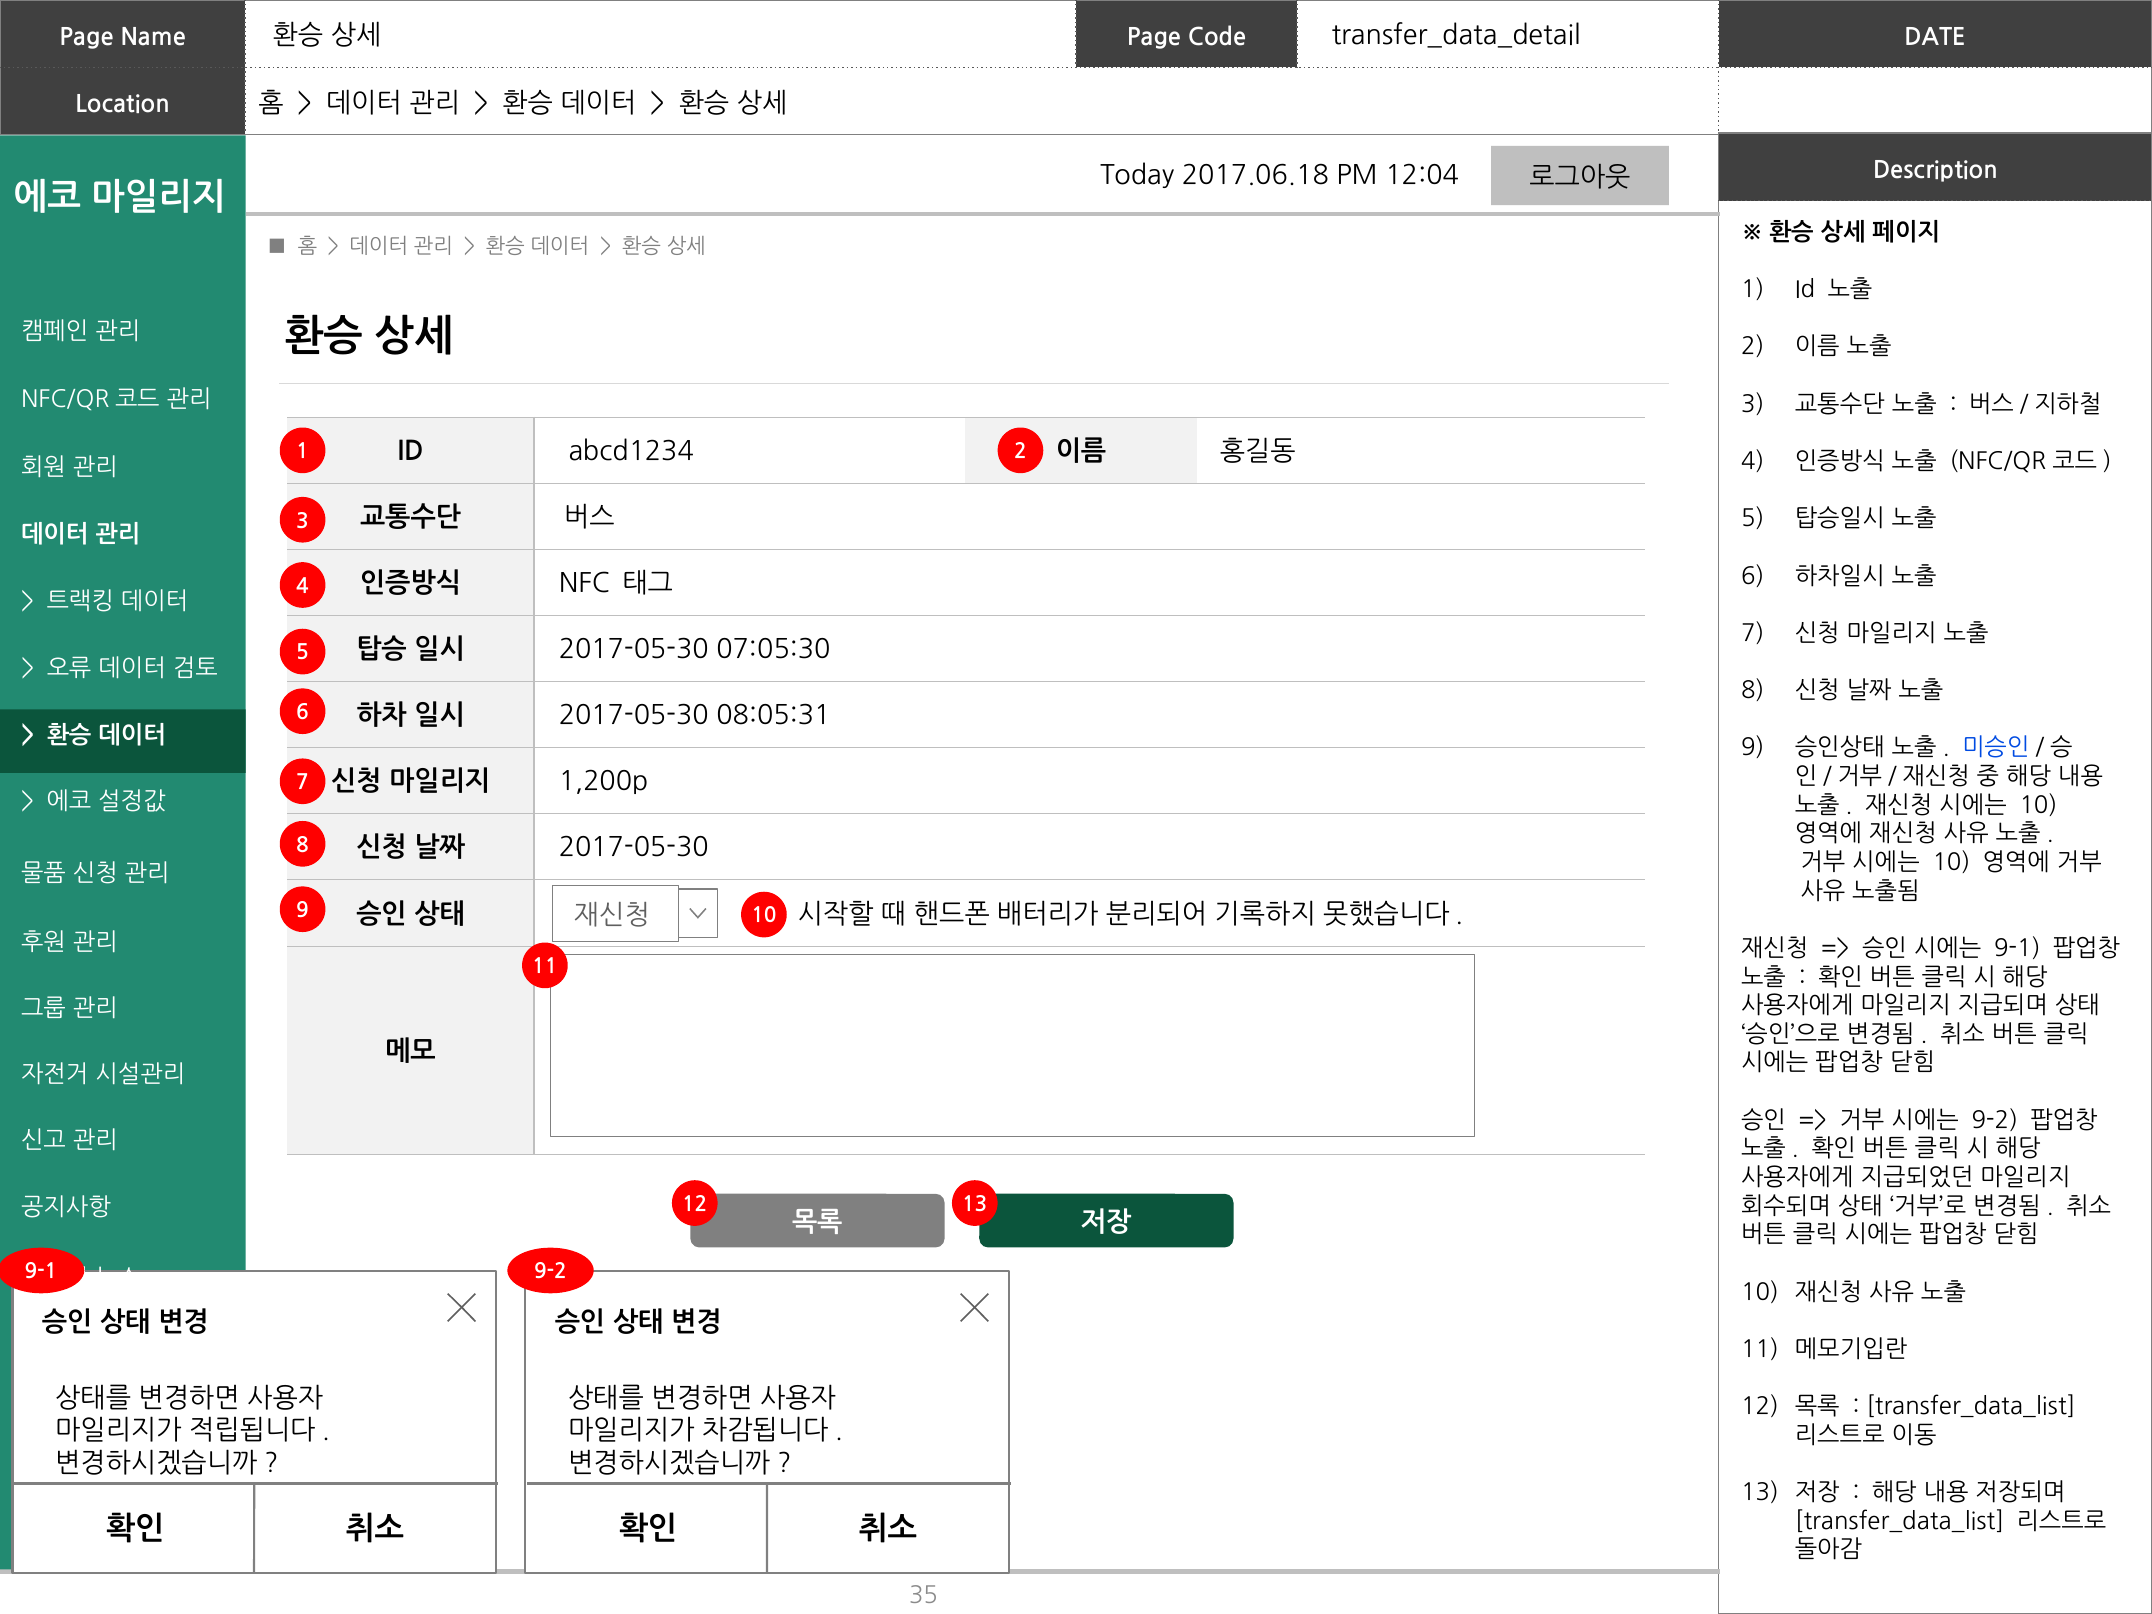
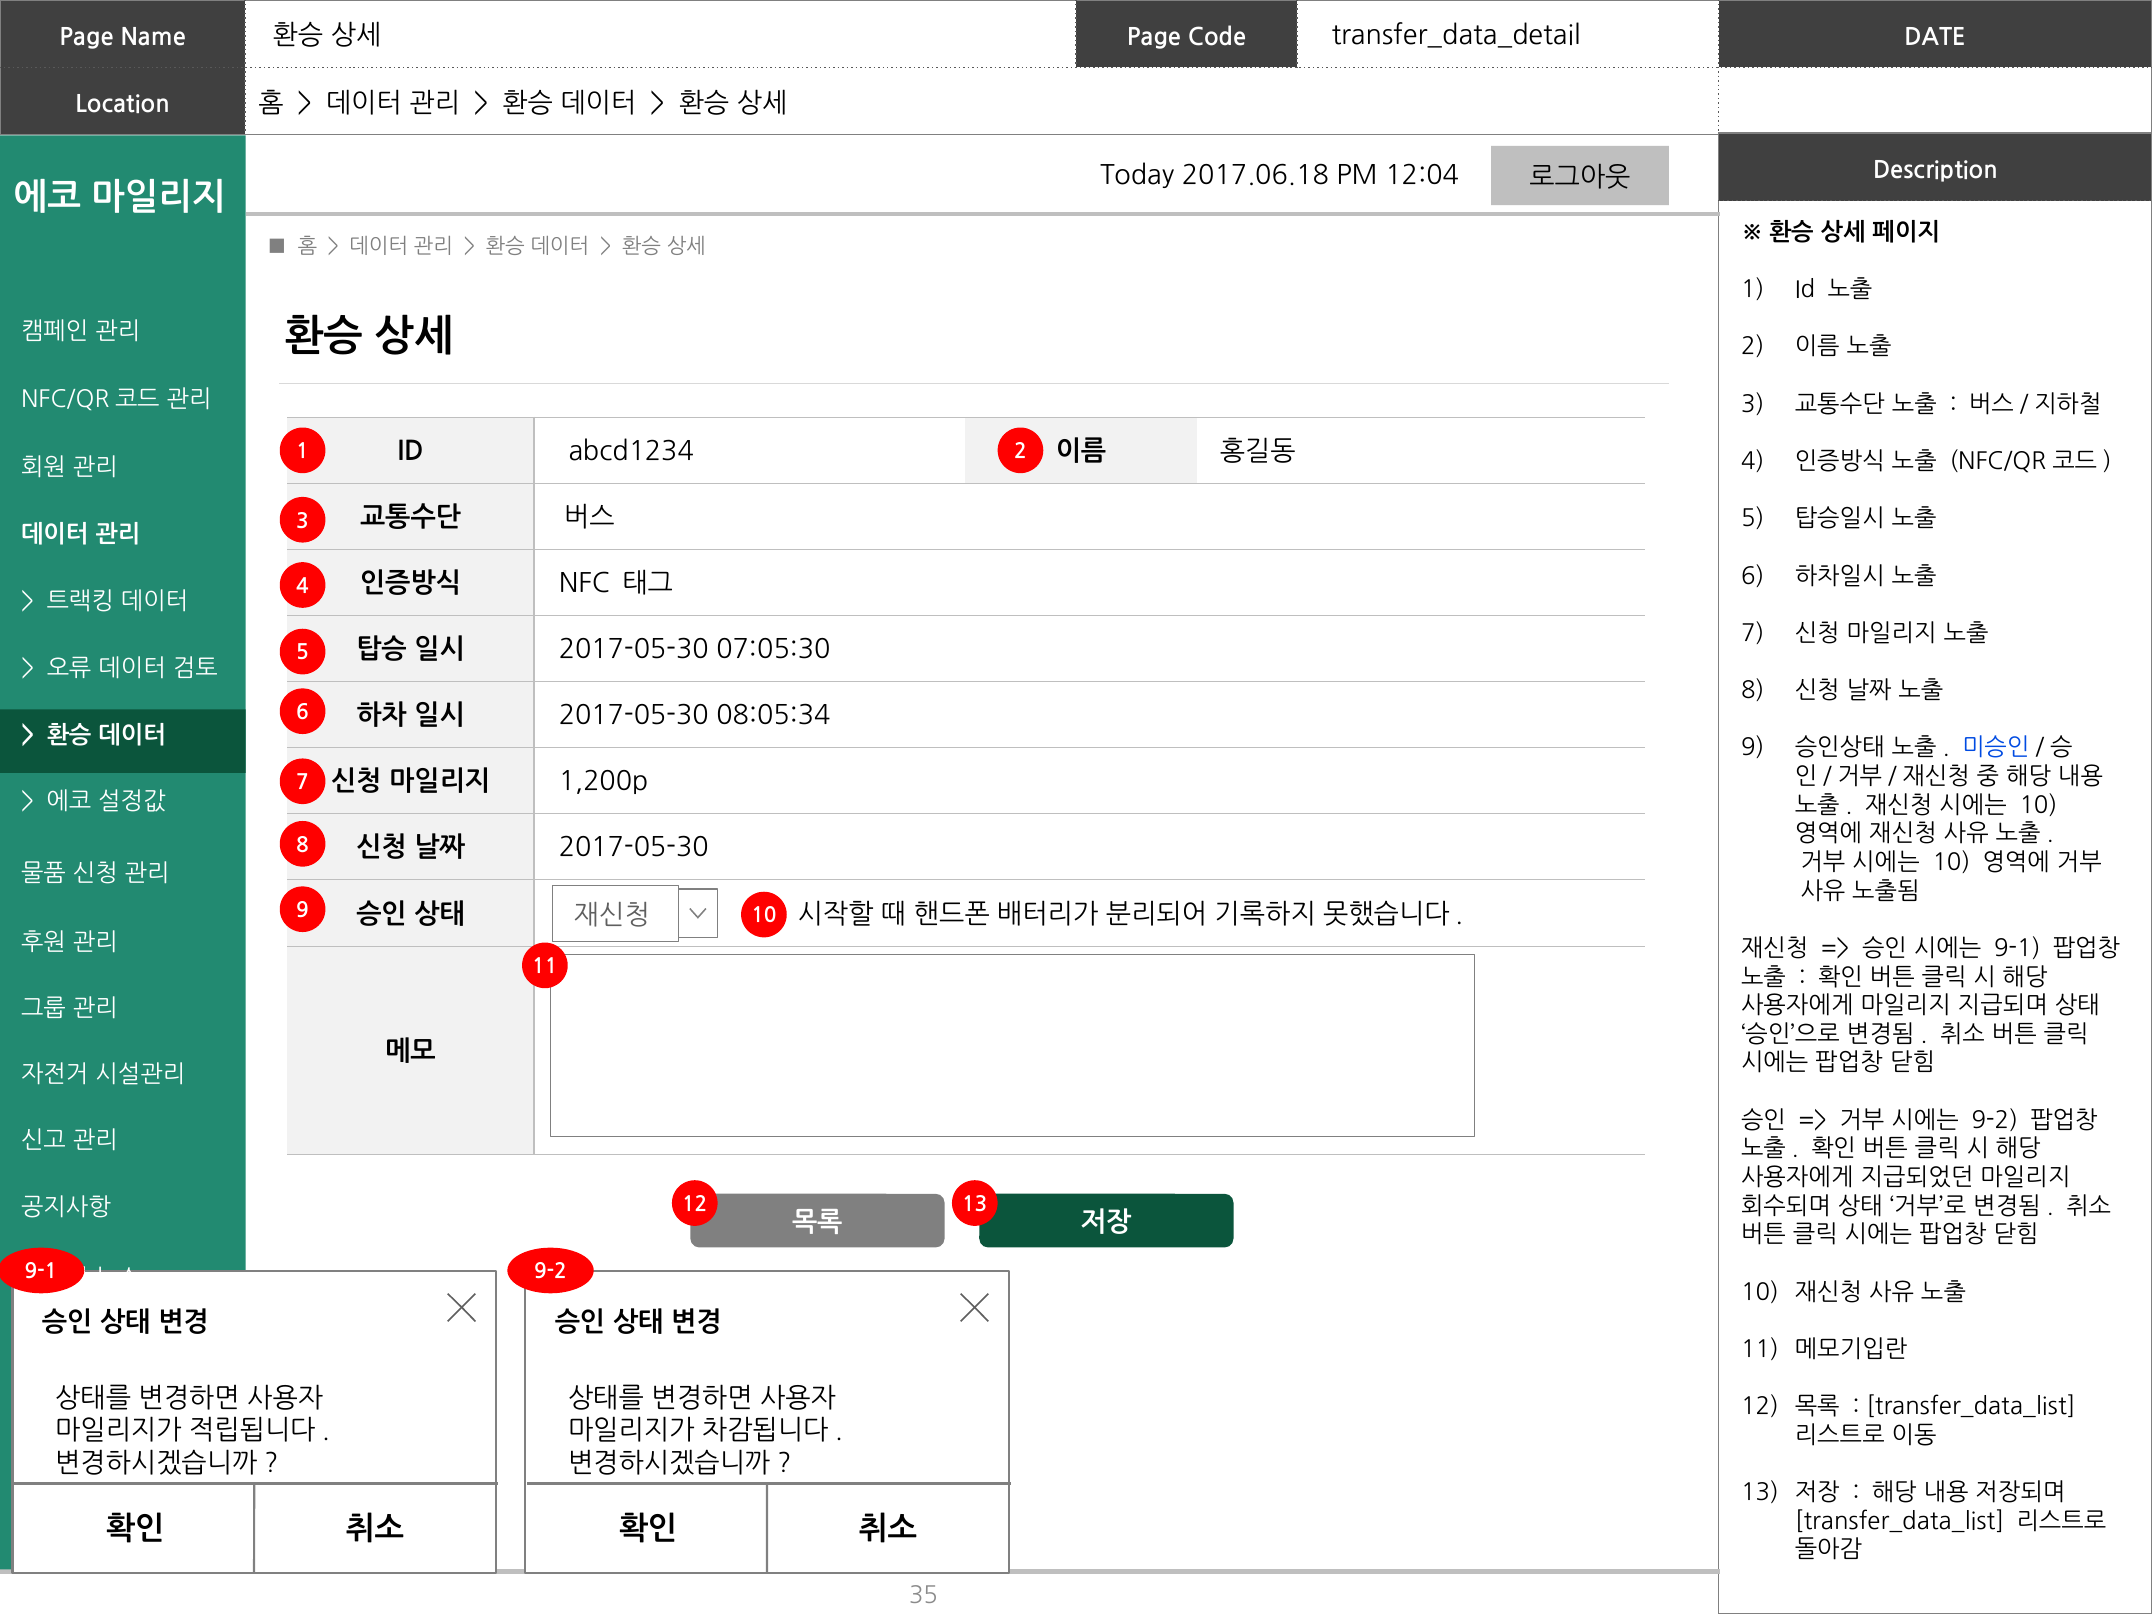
08:05:31: 08:05:31 -> 08:05:34
